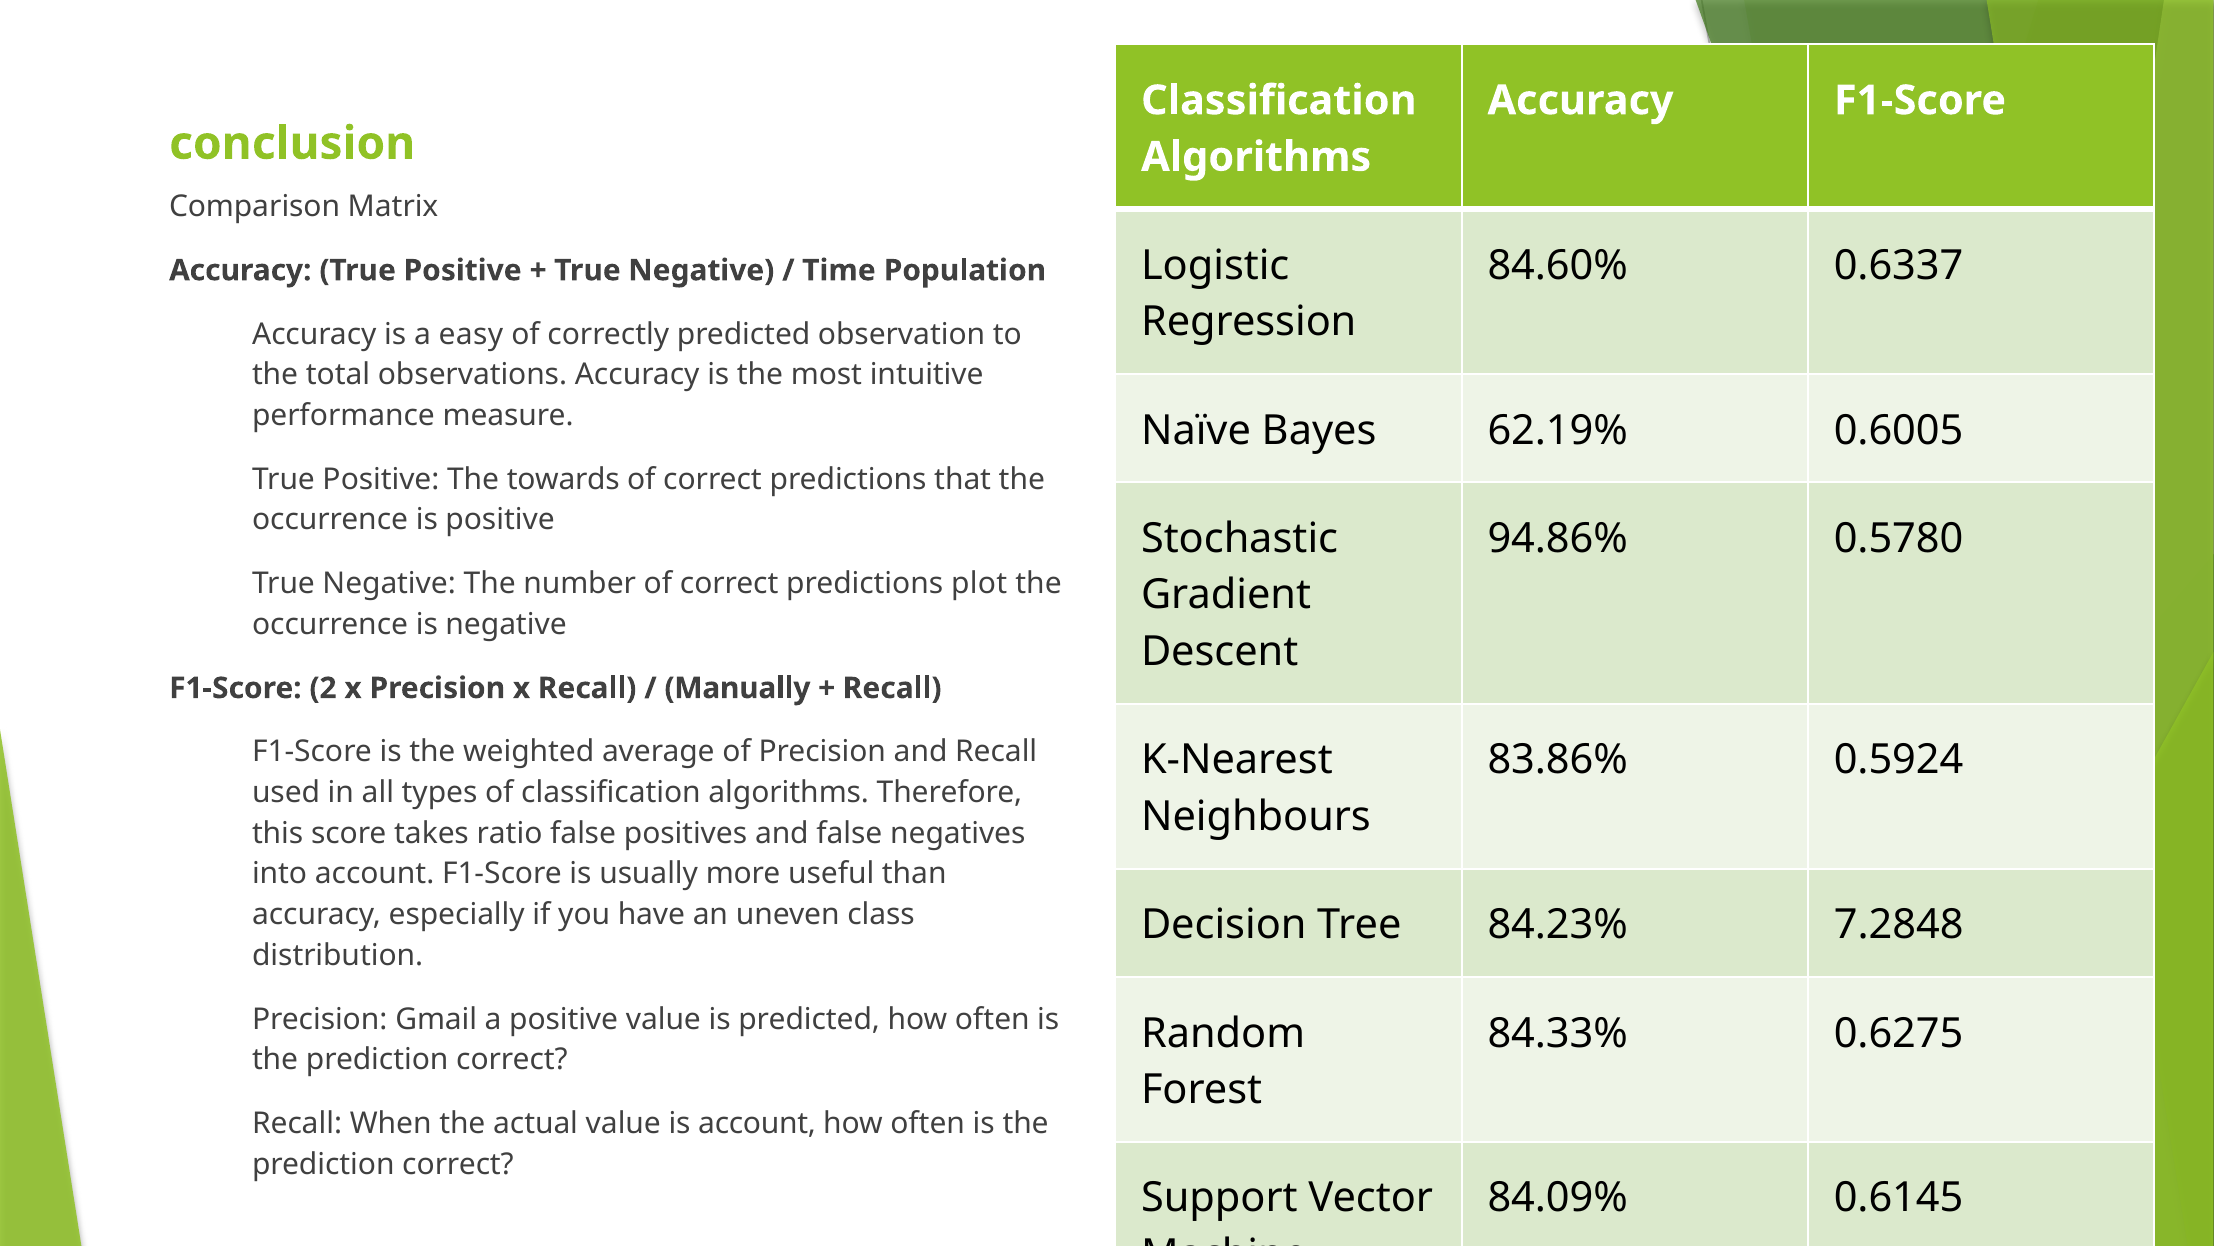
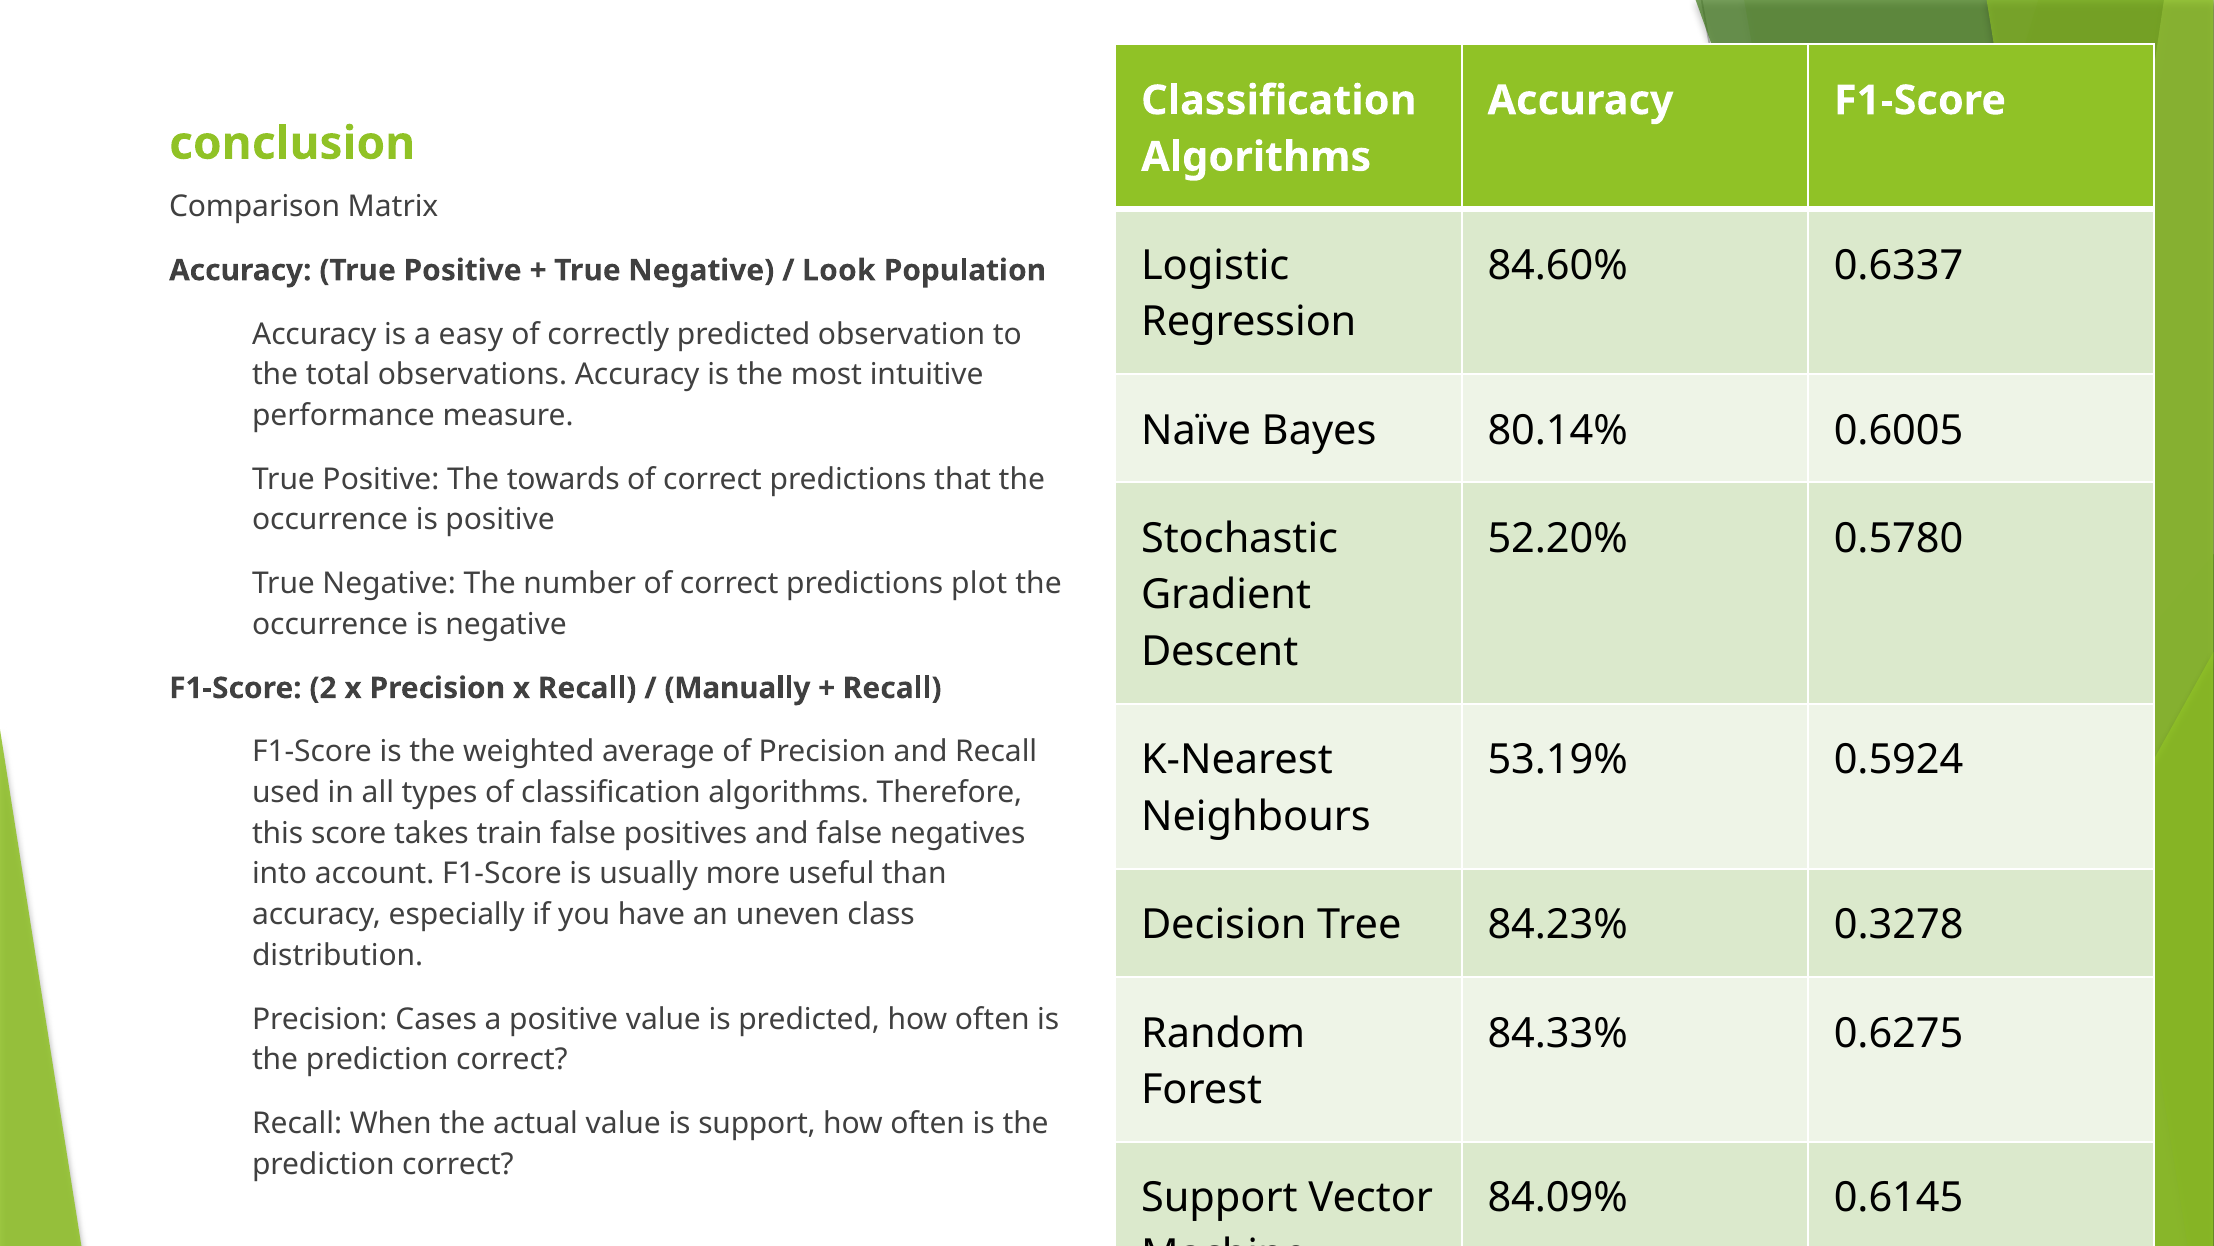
Time: Time -> Look
62.19%: 62.19% -> 80.14%
94.86%: 94.86% -> 52.20%
83.86%: 83.86% -> 53.19%
ratio: ratio -> train
7.2848: 7.2848 -> 0.3278
Gmail: Gmail -> Cases
is account: account -> support
